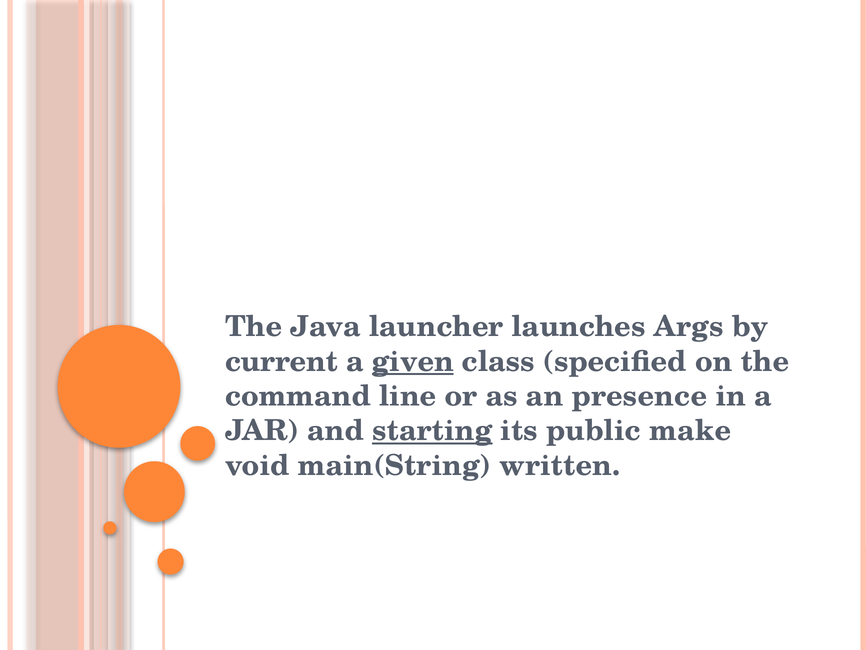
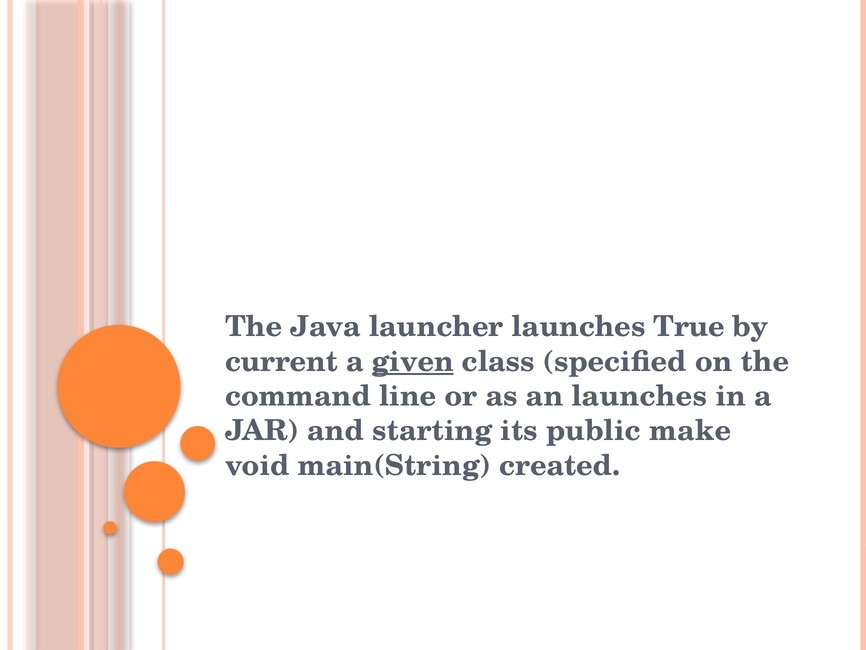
Args: Args -> True
an presence: presence -> launches
starting underline: present -> none
written: written -> created
